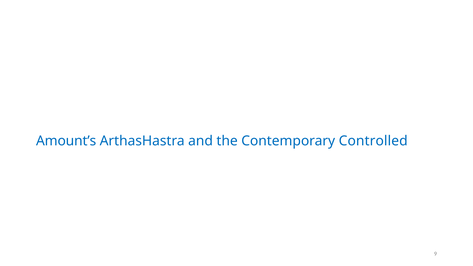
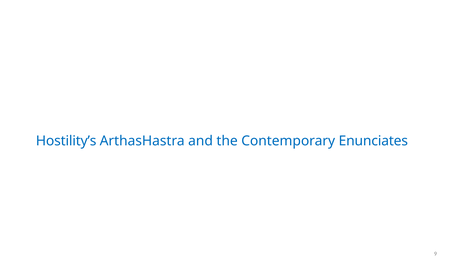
Amount’s: Amount’s -> Hostility’s
Controlled: Controlled -> Enunciates
